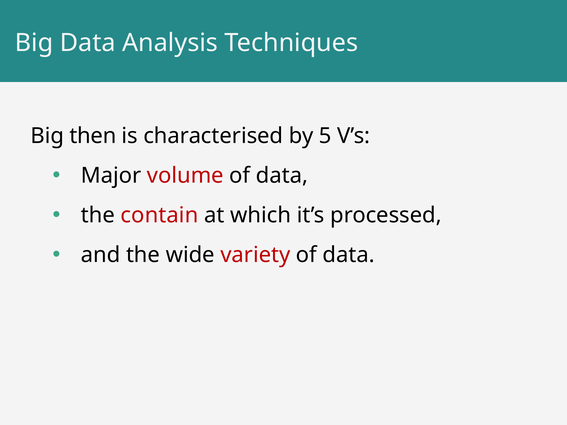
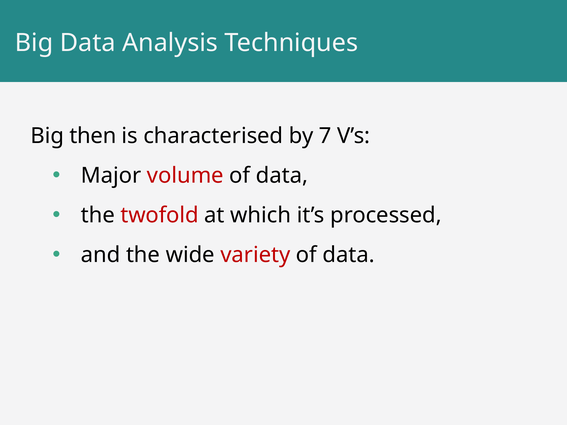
5: 5 -> 7
contain: contain -> twofold
